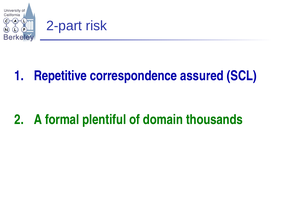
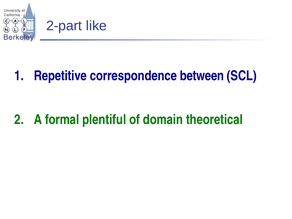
risk: risk -> like
assured: assured -> between
thousands: thousands -> theoretical
